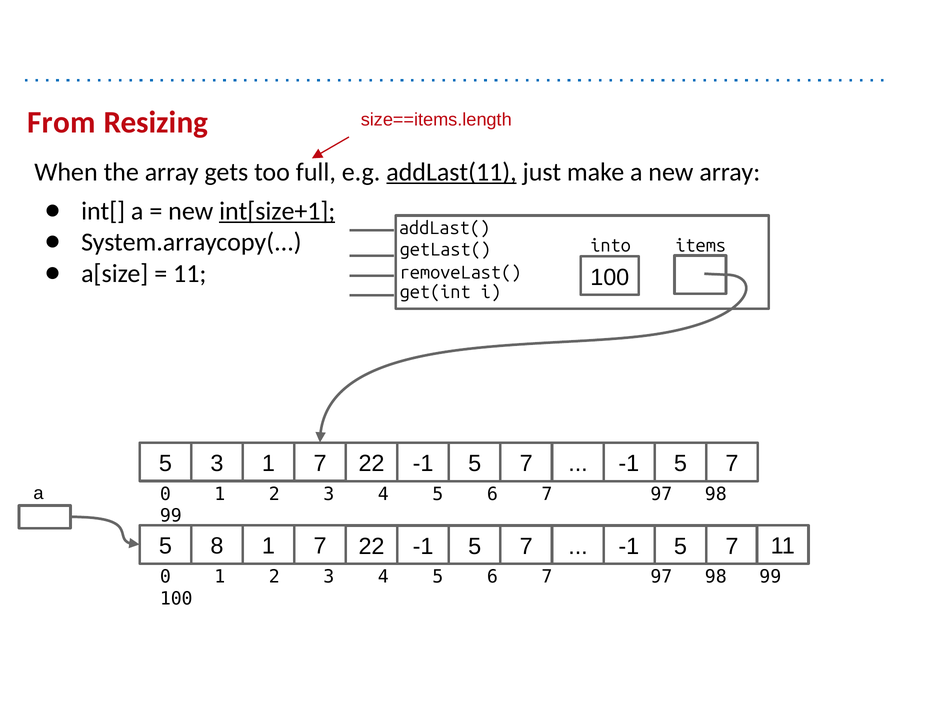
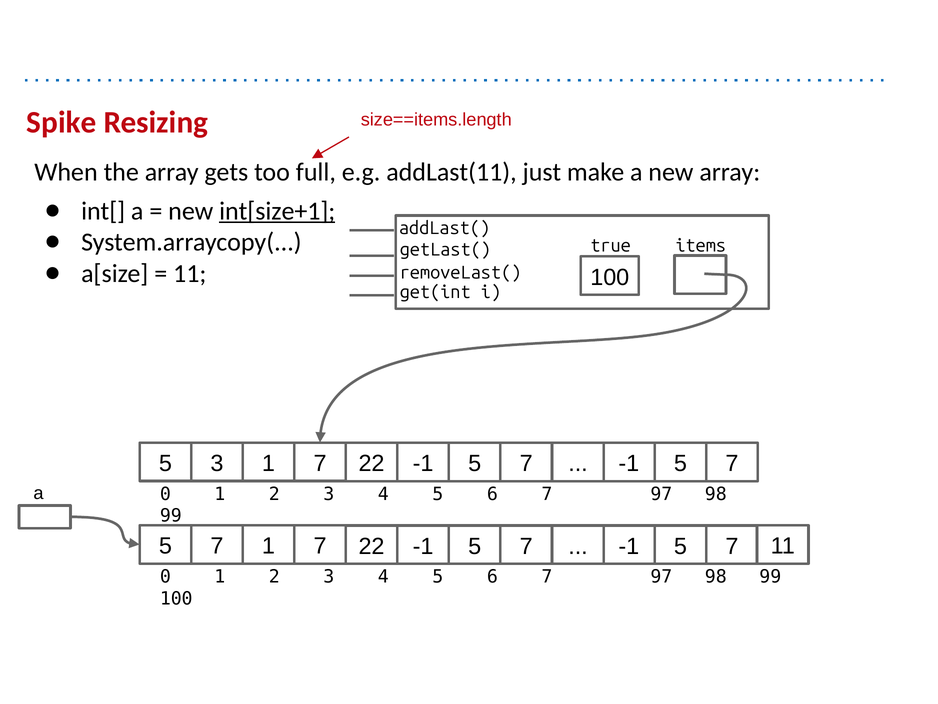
From: From -> Spike
addLast(11 underline: present -> none
into: into -> true
8 at (217, 546): 8 -> 7
